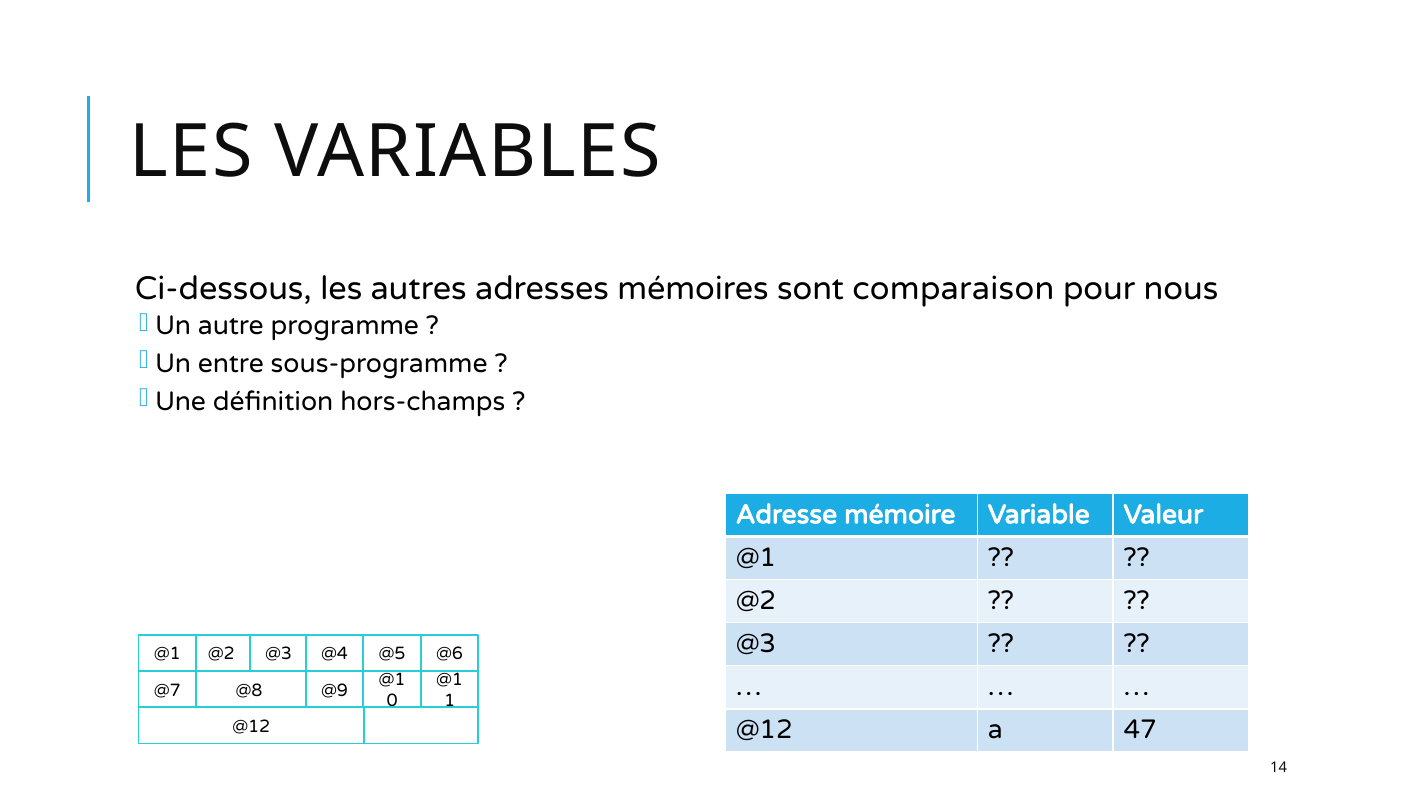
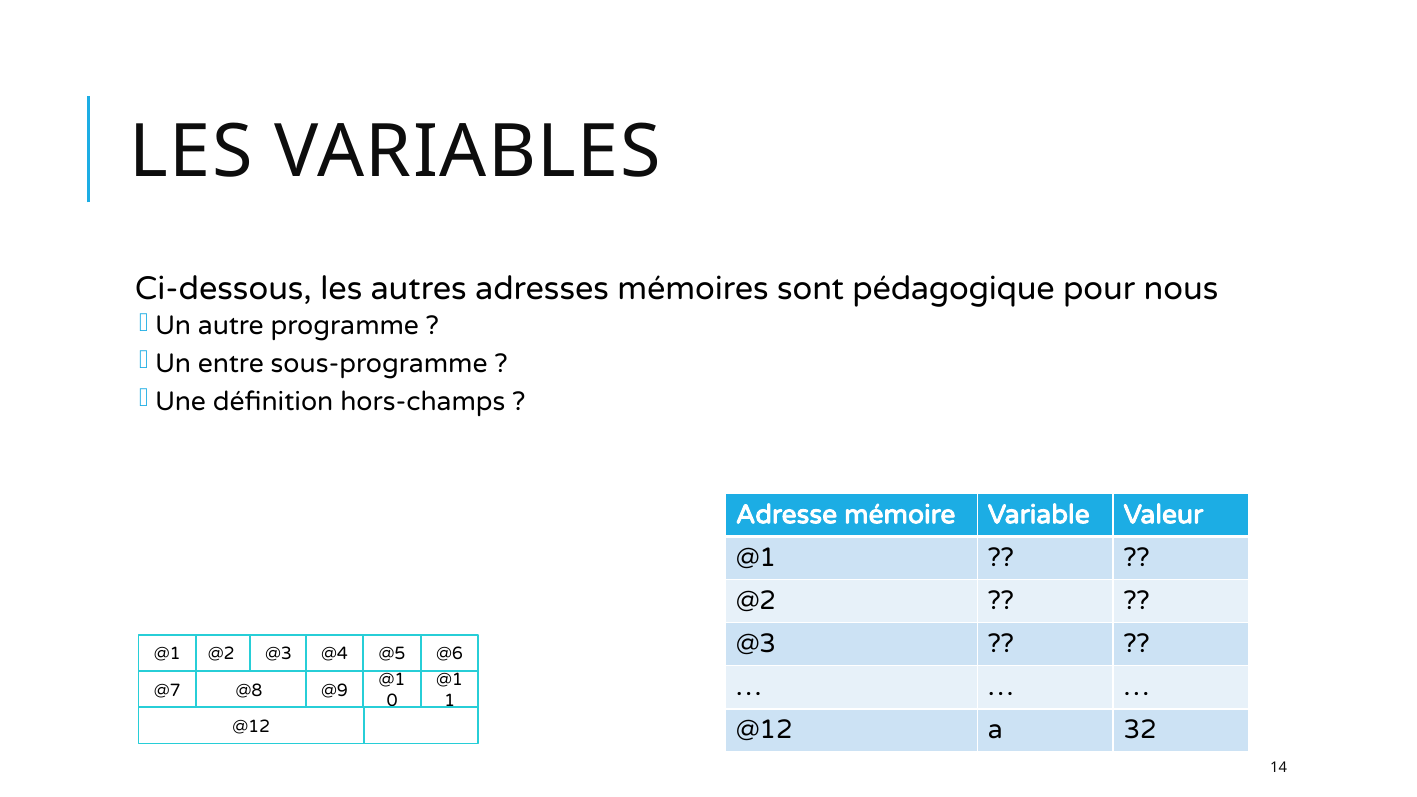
comparaison: comparaison -> pédagogique
47: 47 -> 32
